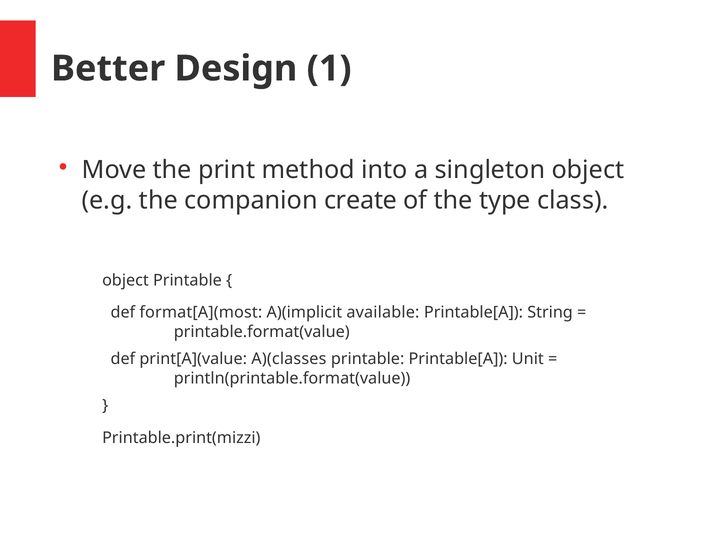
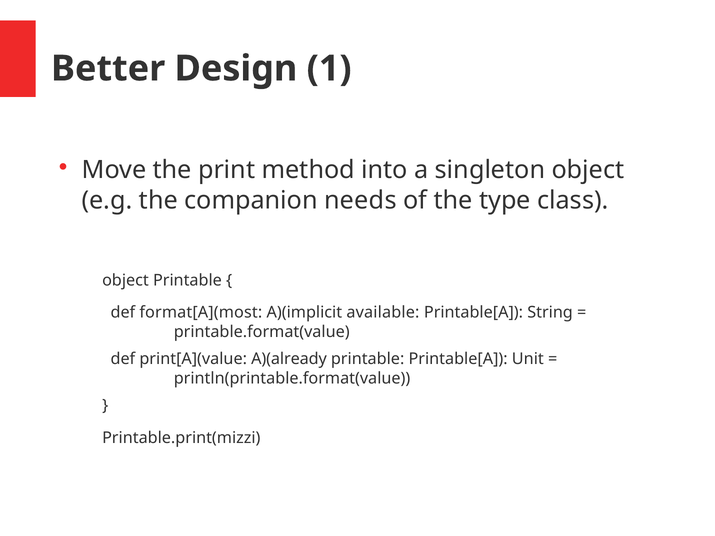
create: create -> needs
A)(classes: A)(classes -> A)(already
